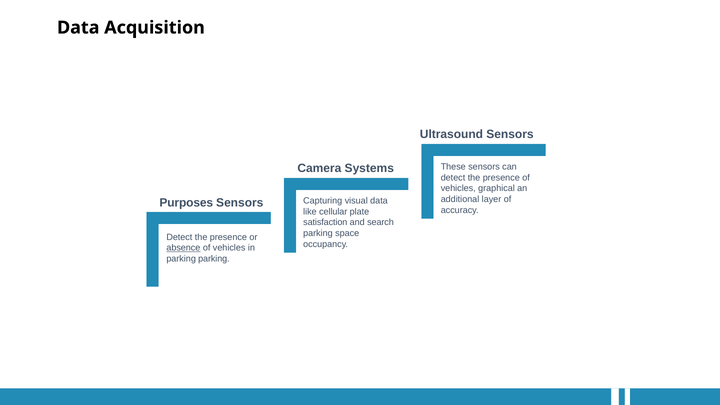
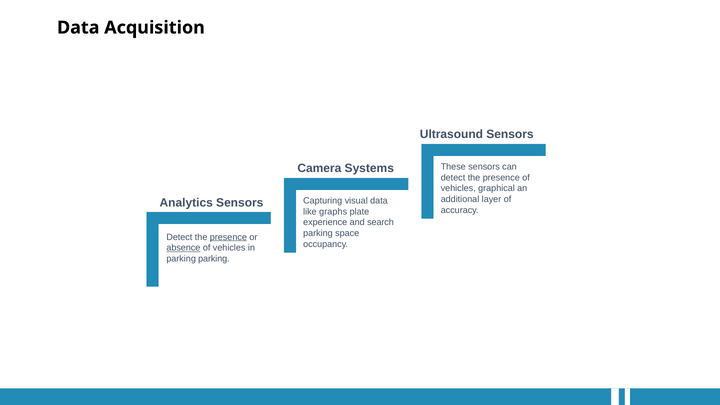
Purposes: Purposes -> Analytics
cellular: cellular -> graphs
satisfaction: satisfaction -> experience
presence at (228, 237) underline: none -> present
